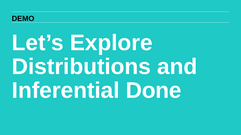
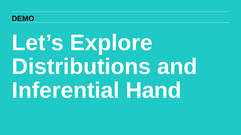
Done: Done -> Hand
